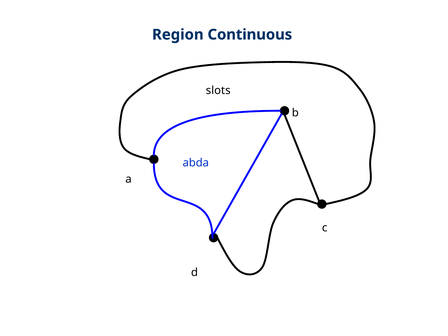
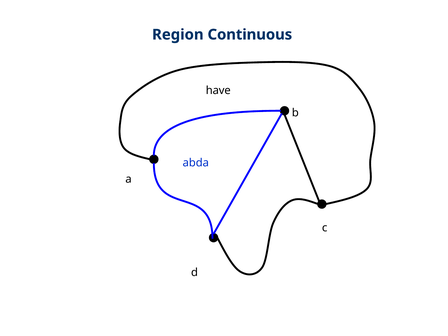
slots: slots -> have
